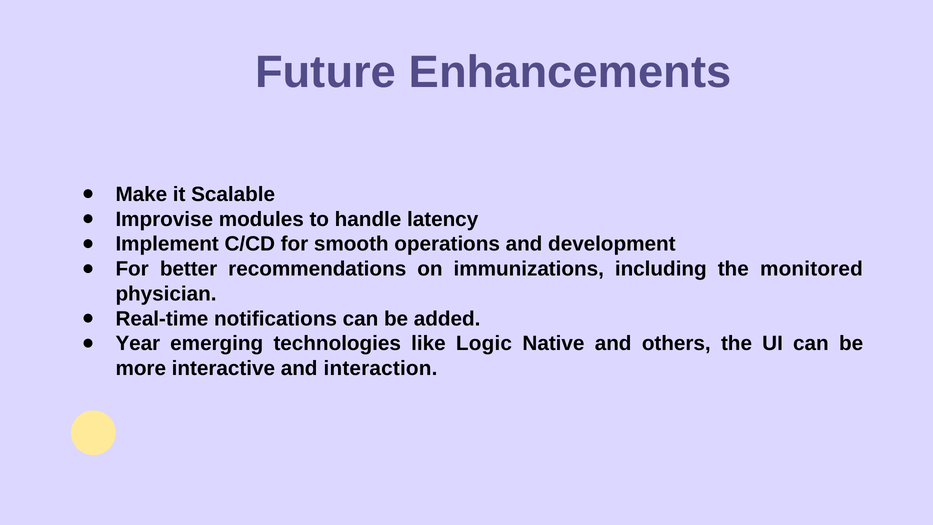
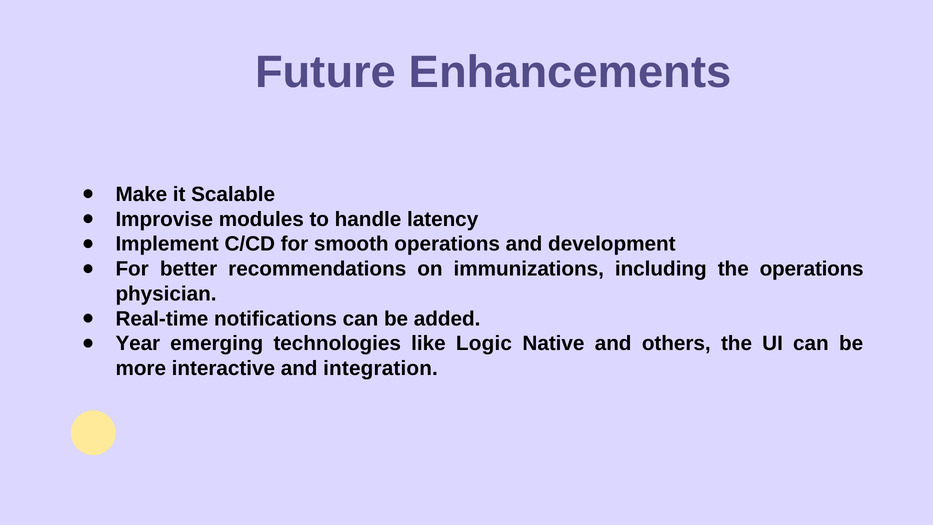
the monitored: monitored -> operations
interaction: interaction -> integration
